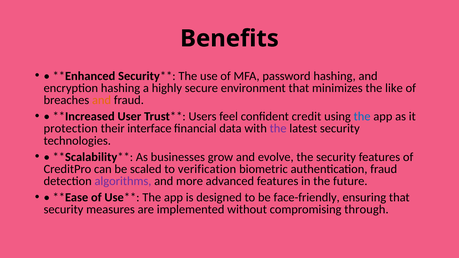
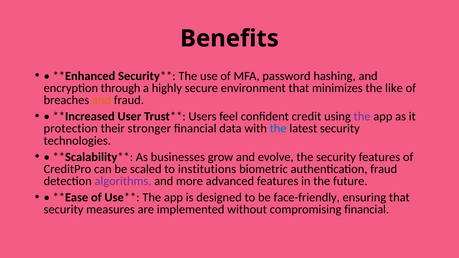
encryption hashing: hashing -> through
the at (362, 117) colour: blue -> purple
interface: interface -> stronger
the at (278, 129) colour: purple -> blue
verification: verification -> institutions
compromising through: through -> financial
